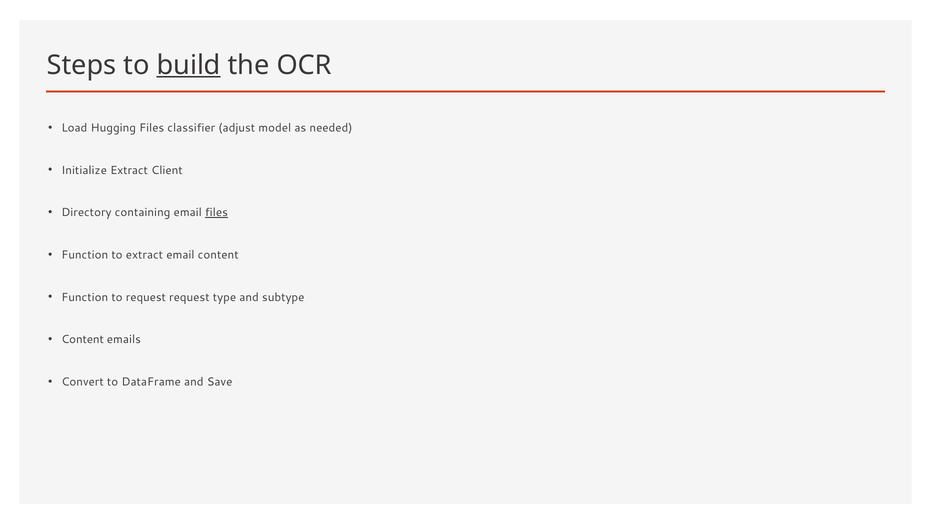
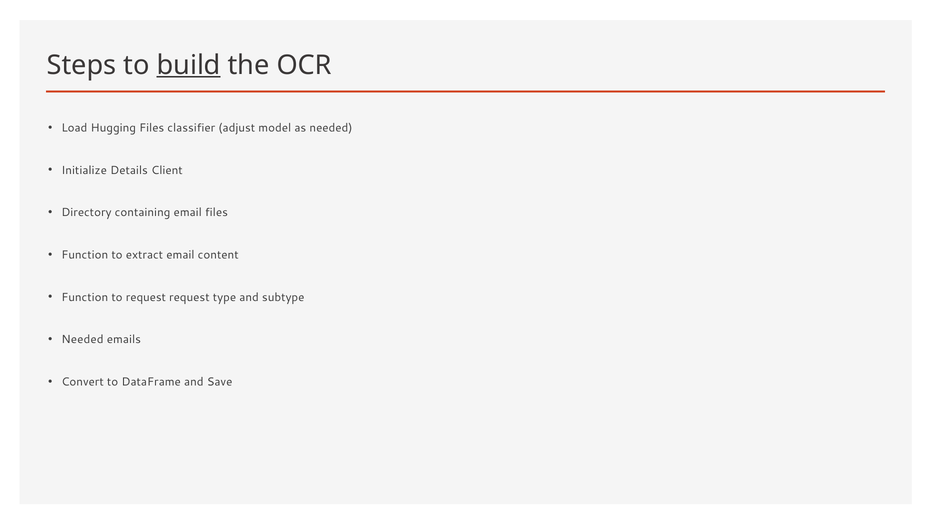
Initialize Extract: Extract -> Details
files at (217, 212) underline: present -> none
Content at (83, 339): Content -> Needed
